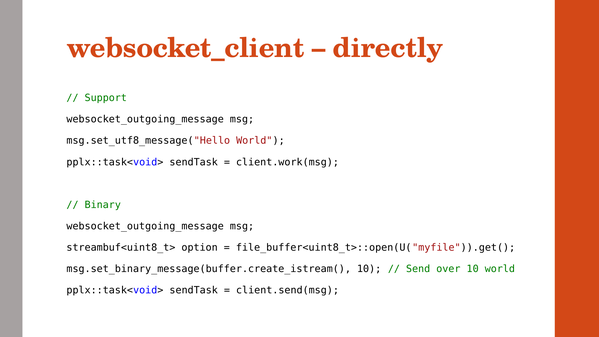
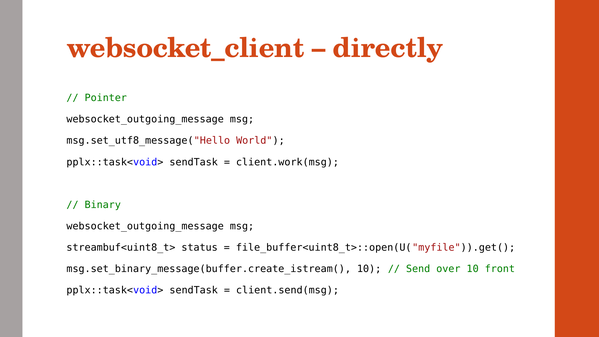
Support: Support -> Pointer
option: option -> status
10 world: world -> front
